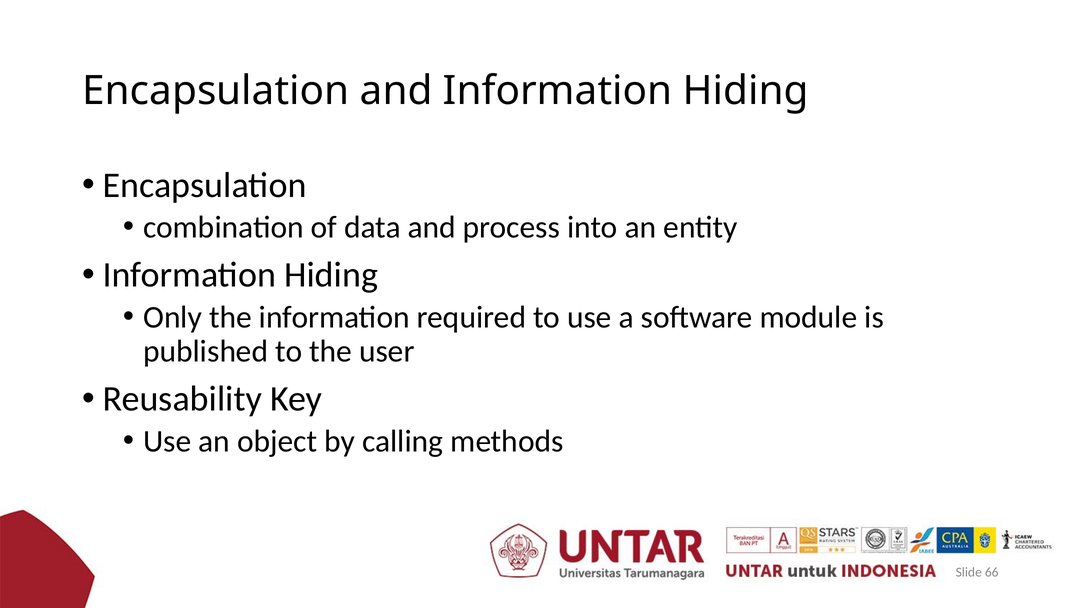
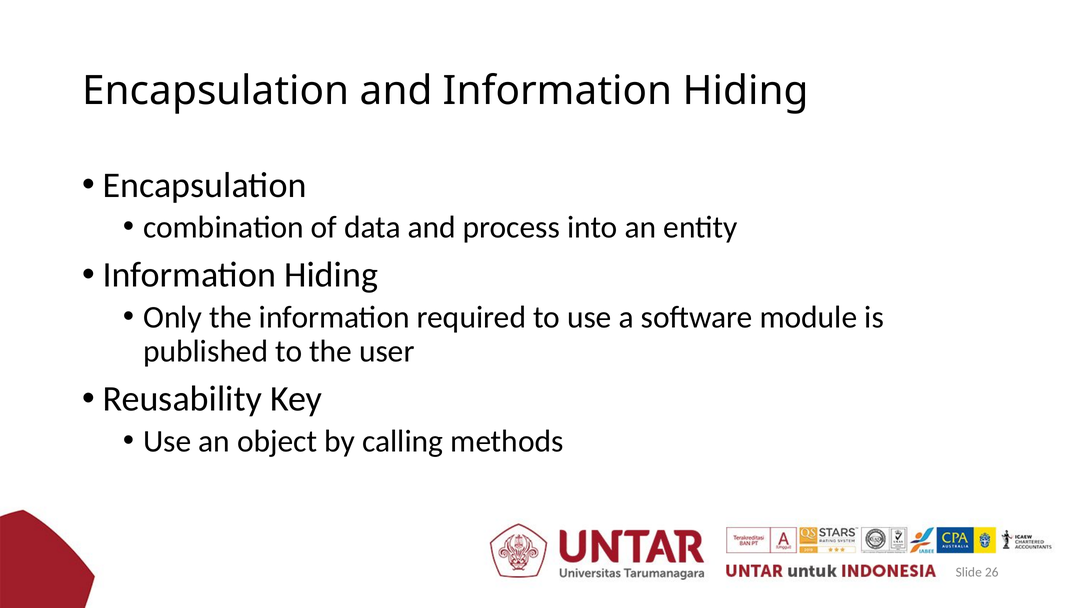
66: 66 -> 26
